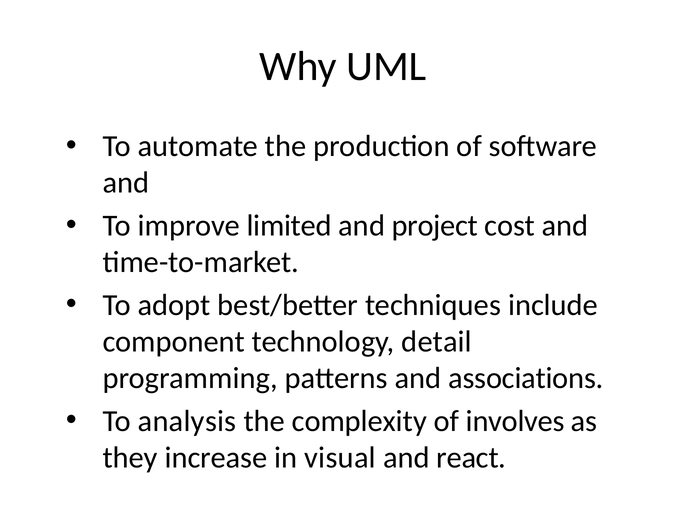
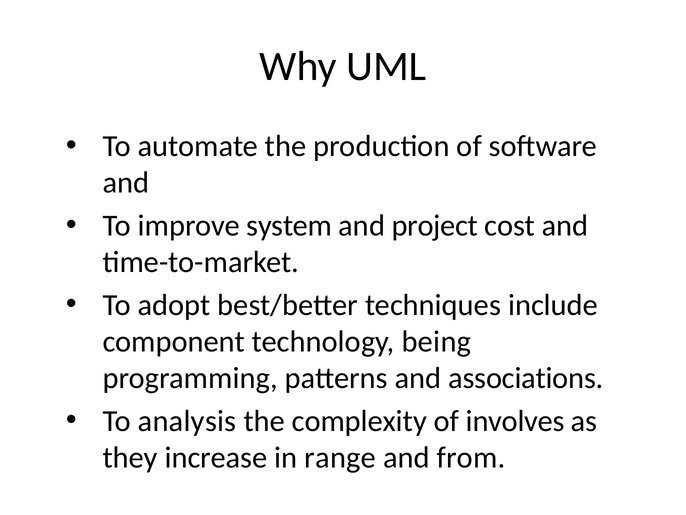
limited: limited -> system
detail: detail -> being
visual: visual -> range
react: react -> from
